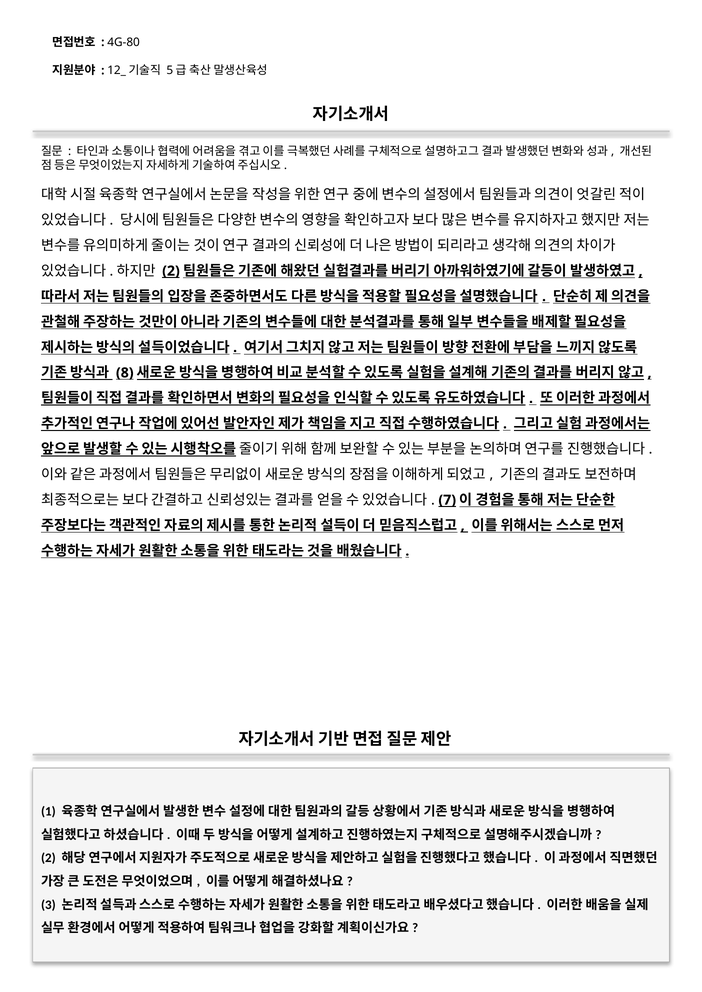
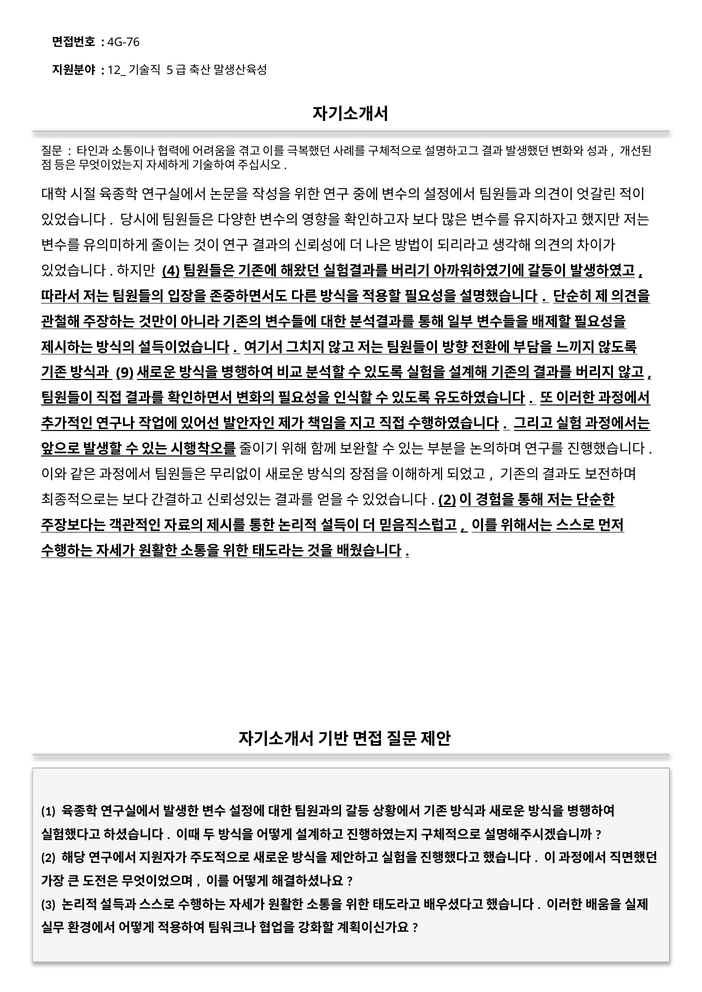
4G-80: 4G-80 -> 4G-76
2 at (171, 271): 2 -> 4
8: 8 -> 9
7 at (447, 500): 7 -> 2
